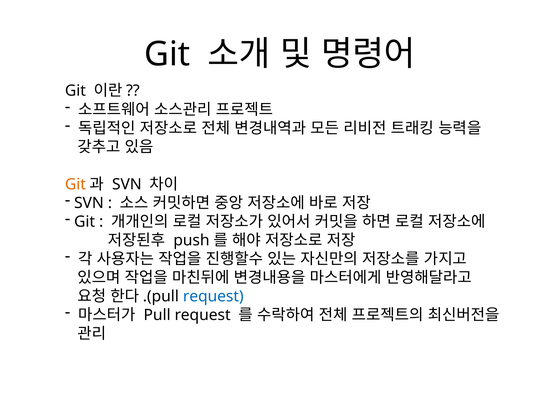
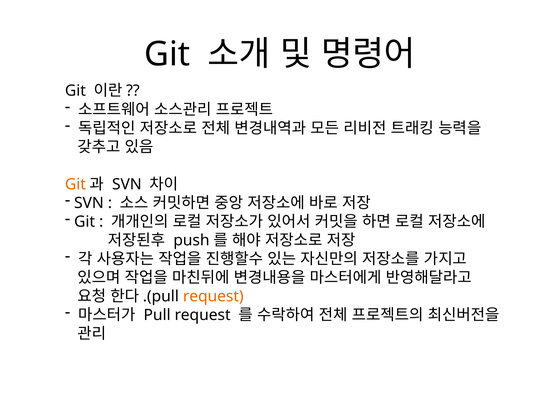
request at (213, 296) colour: blue -> orange
